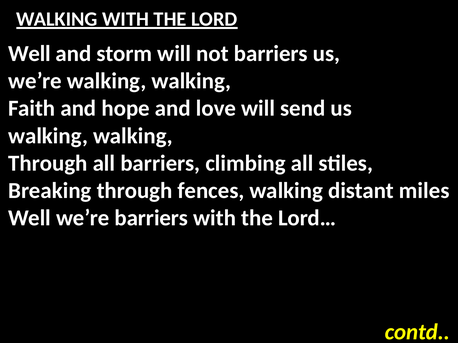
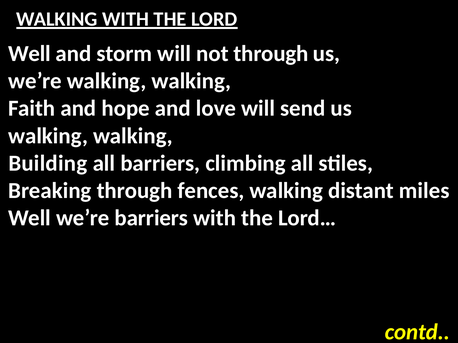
not barriers: barriers -> through
Through at (48, 163): Through -> Building
